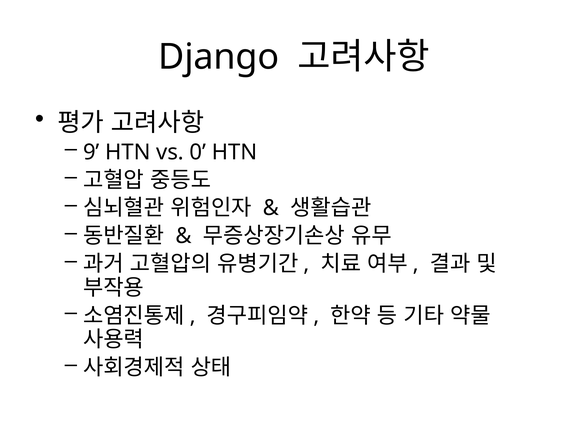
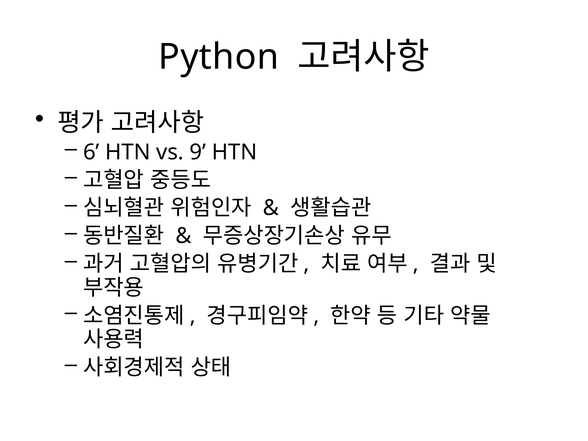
Django: Django -> Python
9: 9 -> 6
0: 0 -> 9
